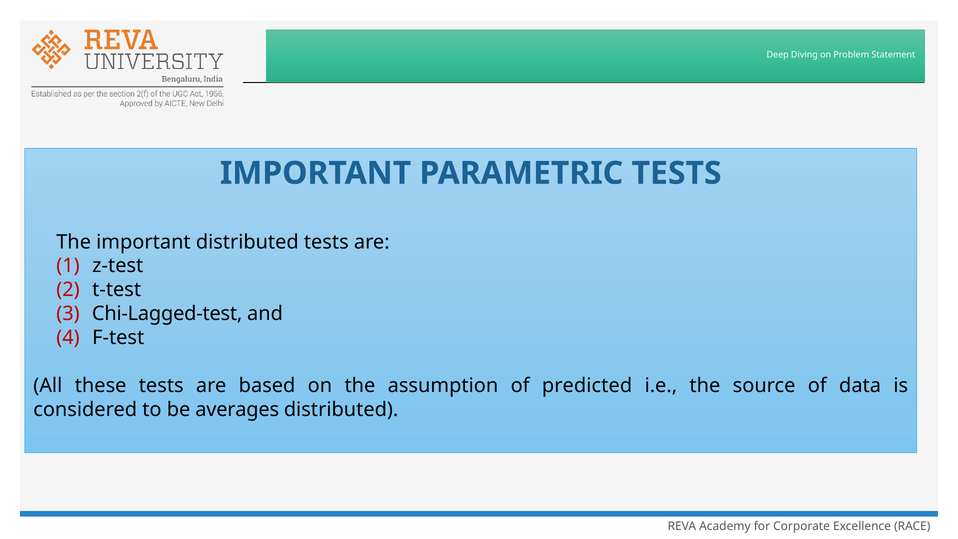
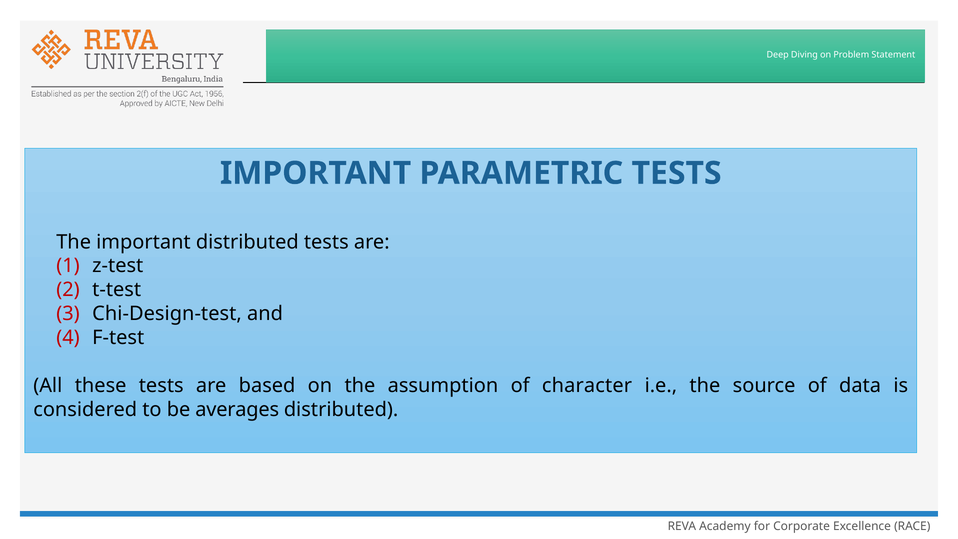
Chi-Lagged-test: Chi-Lagged-test -> Chi-Design-test
predicted: predicted -> character
